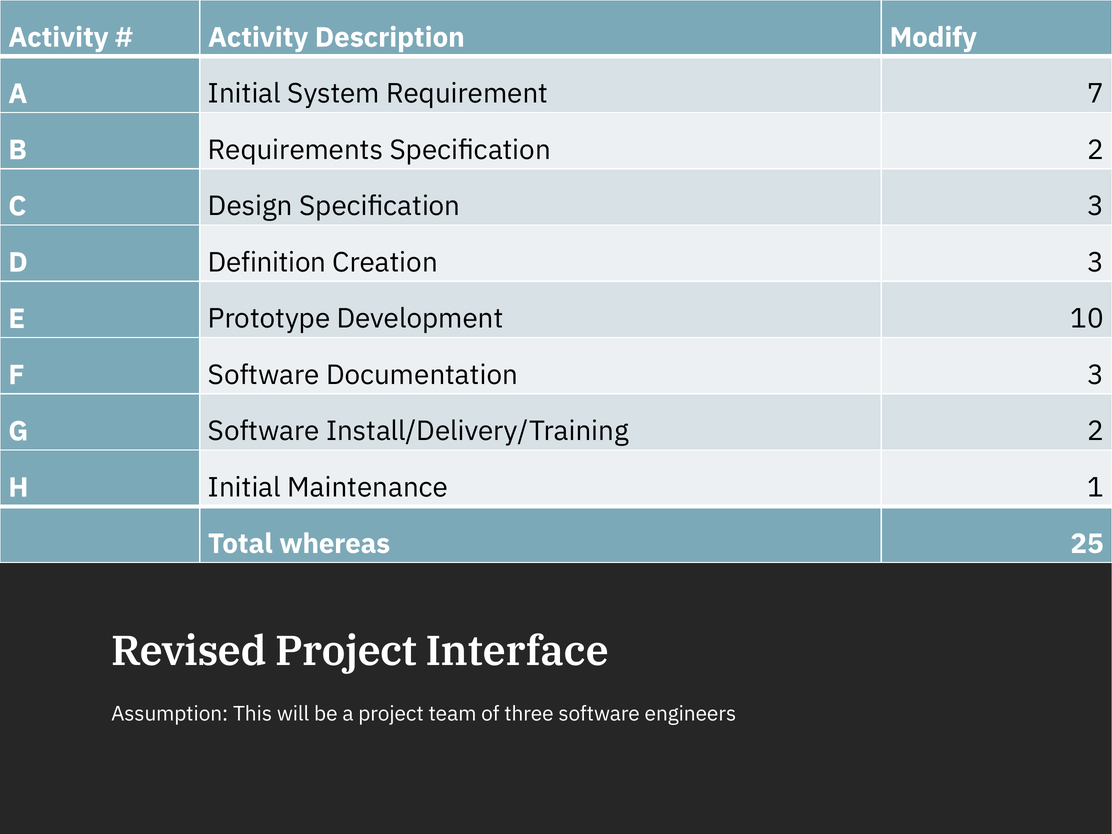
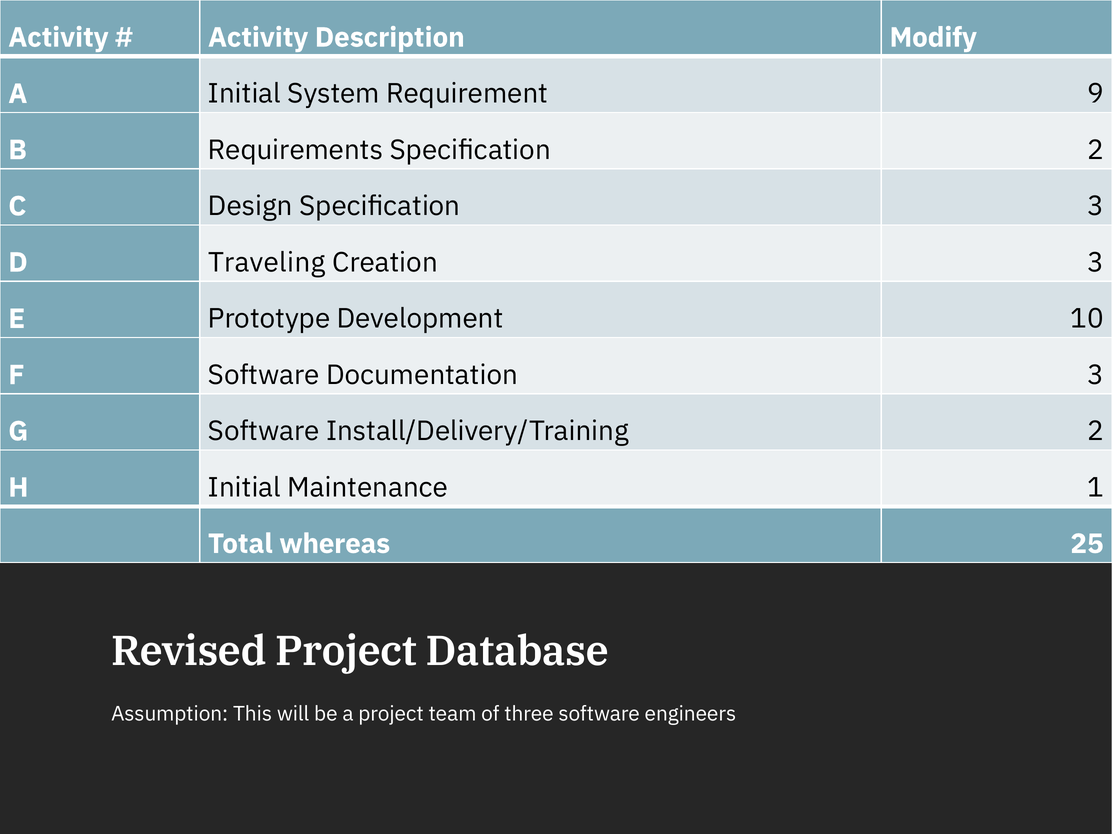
7: 7 -> 9
Definition: Definition -> Traveling
Interface: Interface -> Database
